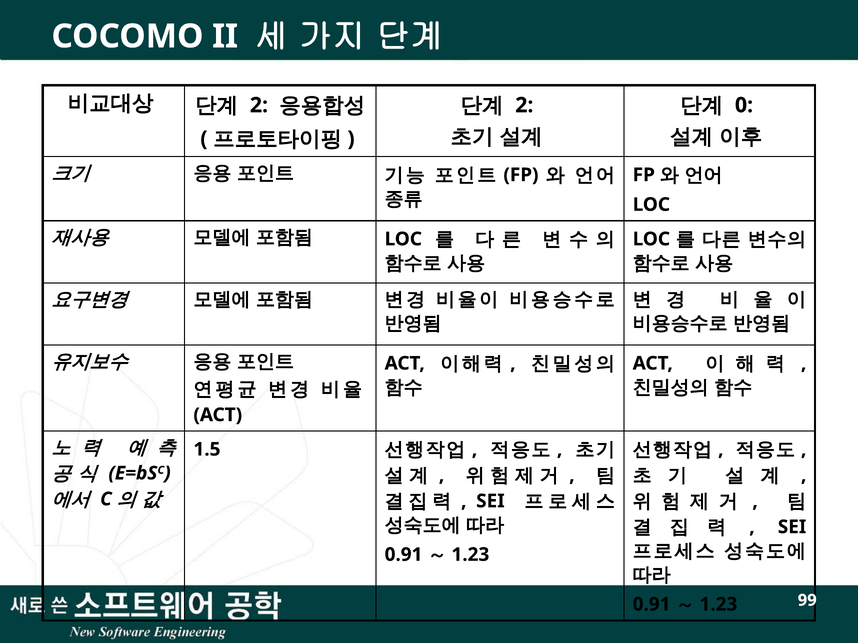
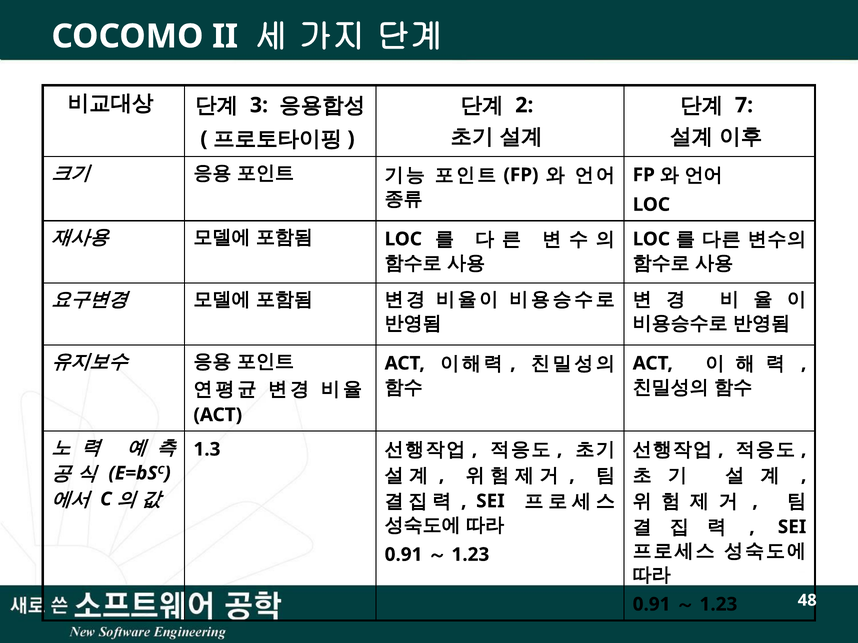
2 at (259, 105): 2 -> 3
0: 0 -> 7
1.5: 1.5 -> 1.3
99: 99 -> 48
